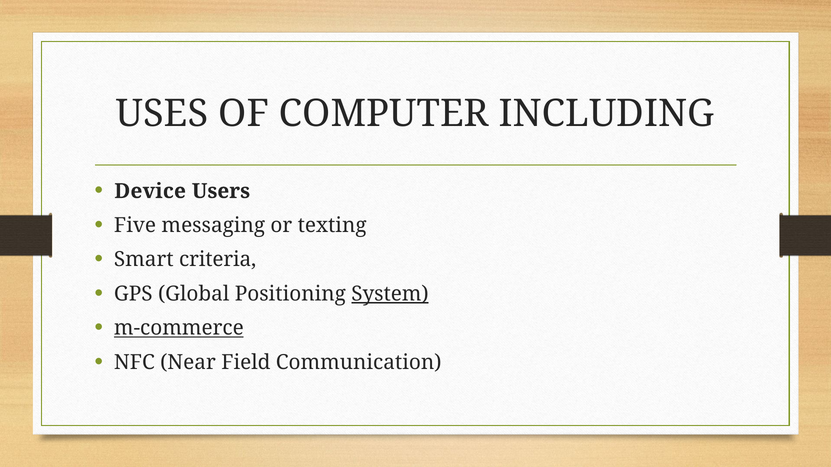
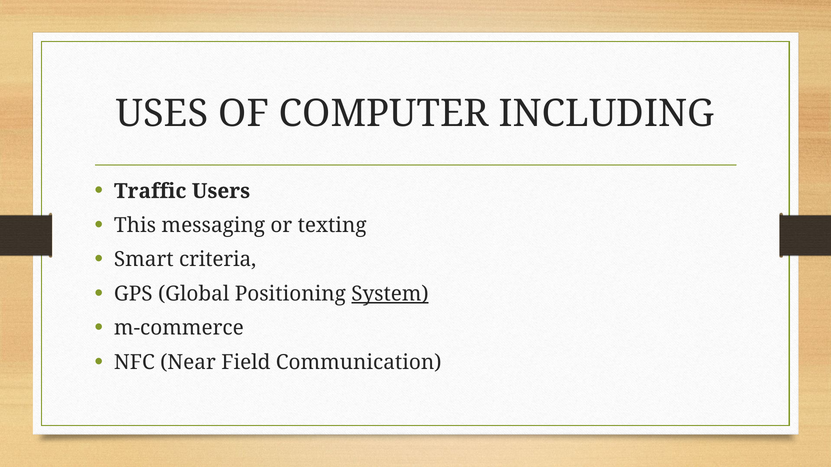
Device: Device -> Traffic
Five: Five -> This
m-commerce underline: present -> none
